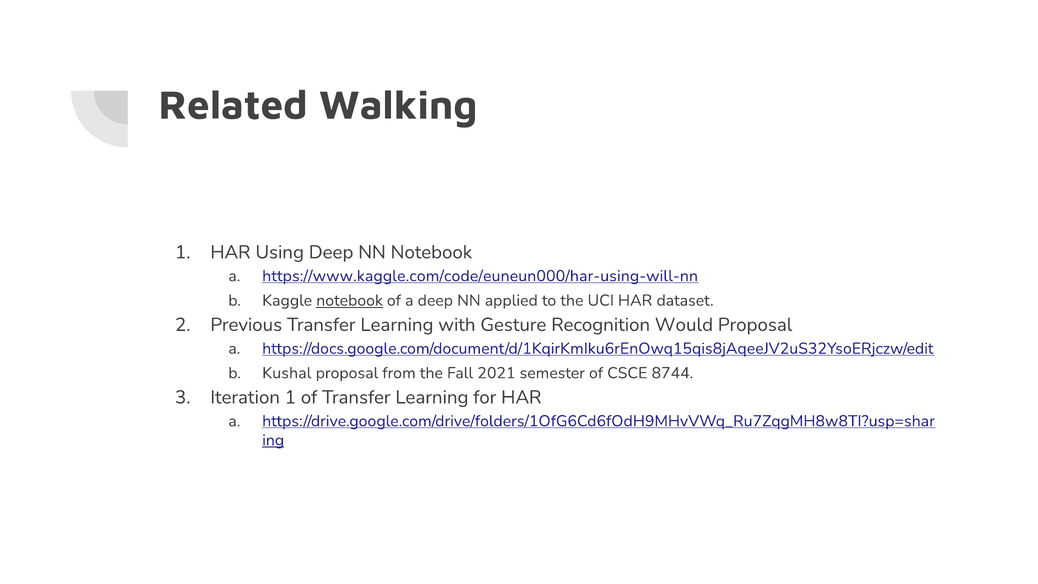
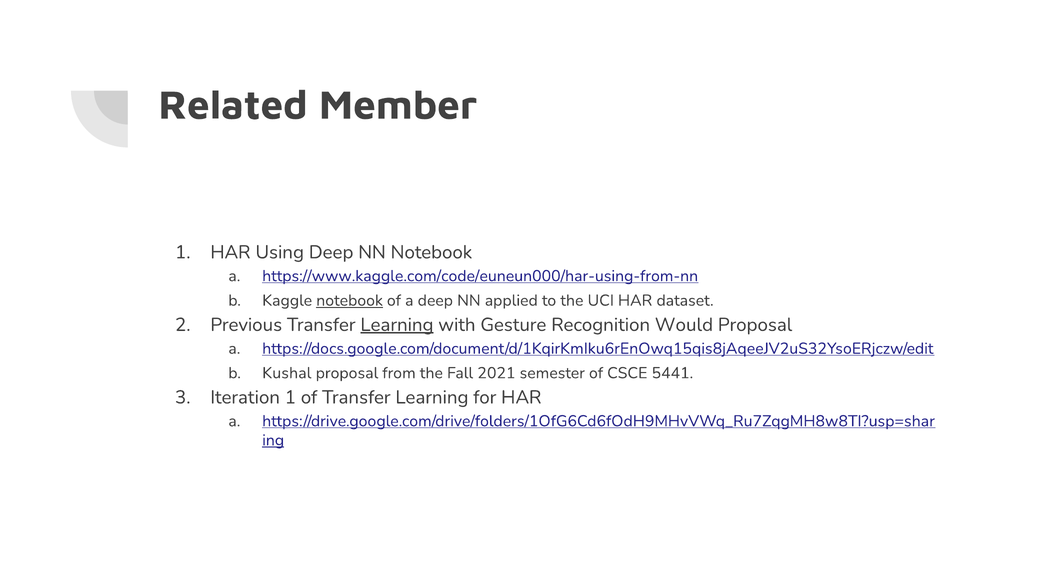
Walking: Walking -> Member
https://www.kaggle.com/code/euneun000/har-using-will-nn: https://www.kaggle.com/code/euneun000/har-using-will-nn -> https://www.kaggle.com/code/euneun000/har-using-from-nn
Learning at (397, 325) underline: none -> present
8744: 8744 -> 5441
